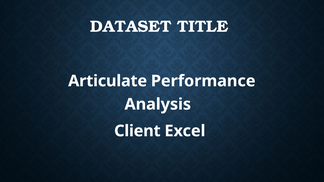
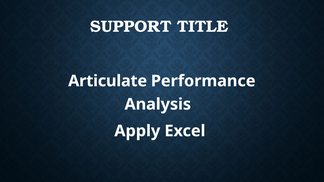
DATASET: DATASET -> SUPPORT
Client: Client -> Apply
